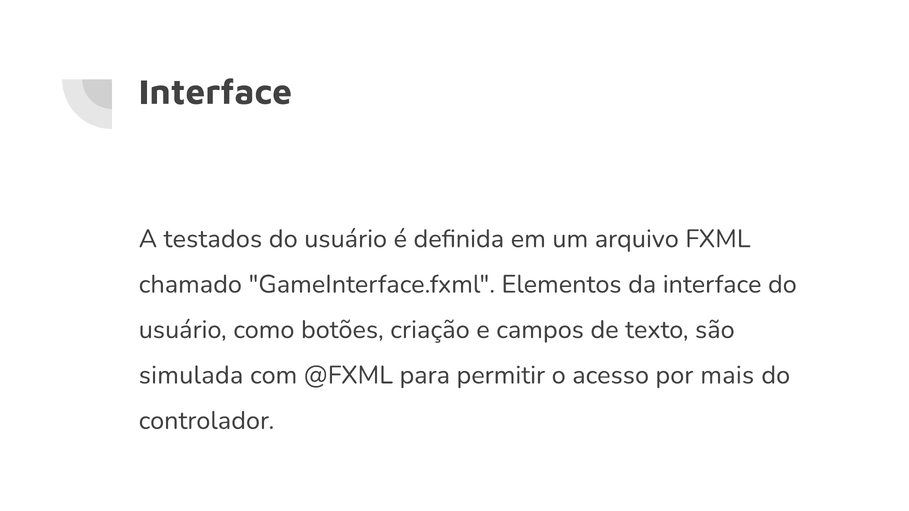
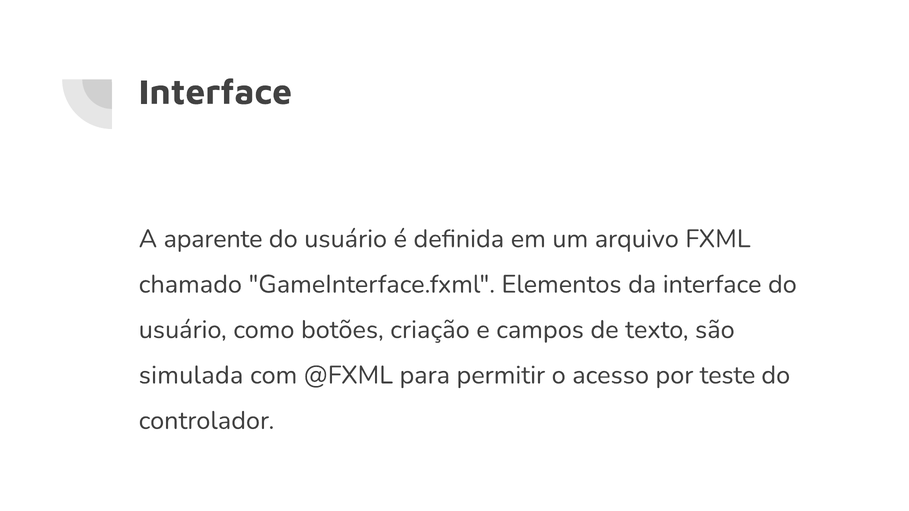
testados: testados -> aparente
mais: mais -> teste
